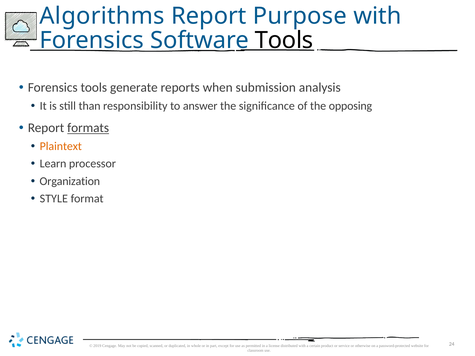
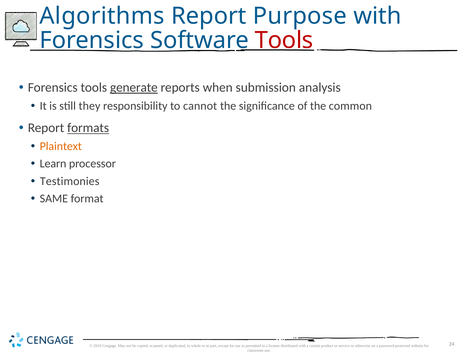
Tools at (284, 40) colour: black -> red
generate underline: none -> present
than: than -> they
answer: answer -> cannot
opposing: opposing -> common
Organization: Organization -> Testimonies
STYLE: STYLE -> SAME
